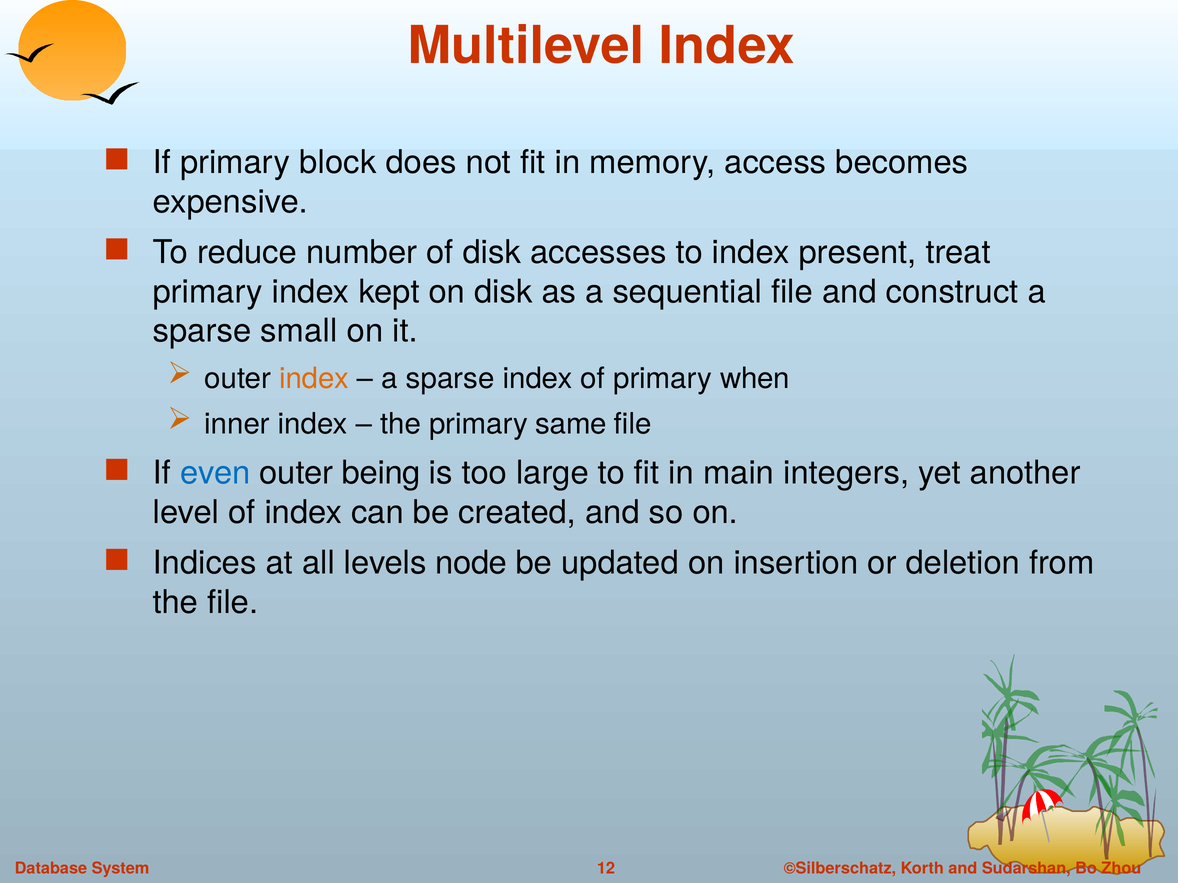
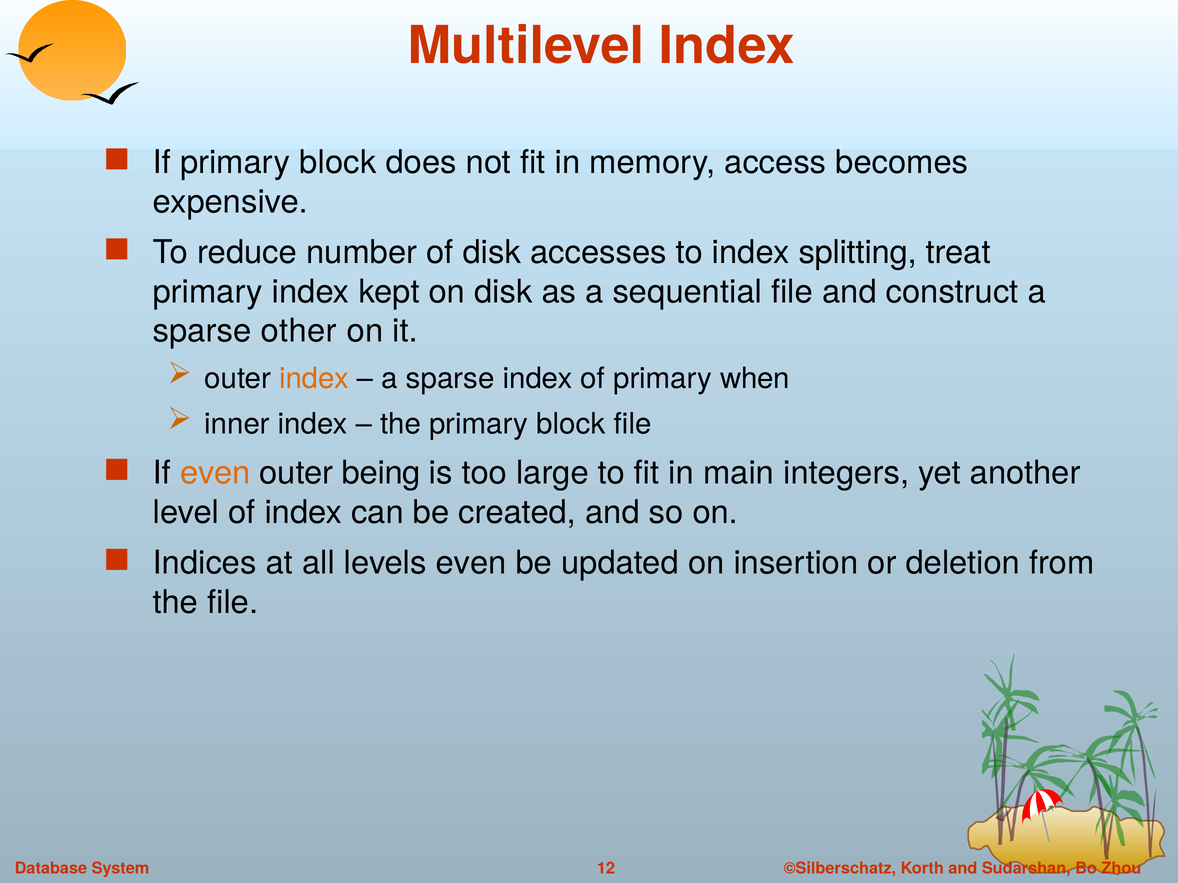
present: present -> splitting
small: small -> other
the primary same: same -> block
even at (215, 473) colour: blue -> orange
levels node: node -> even
